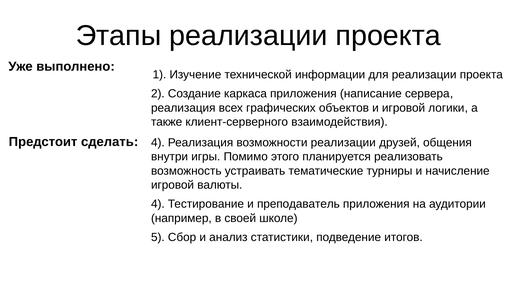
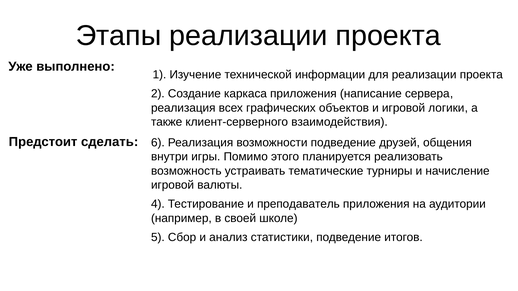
сделать 4: 4 -> 6
возможности реализации: реализации -> подведение
